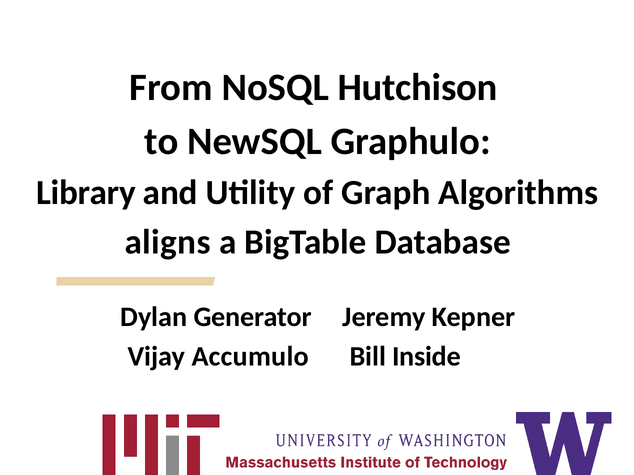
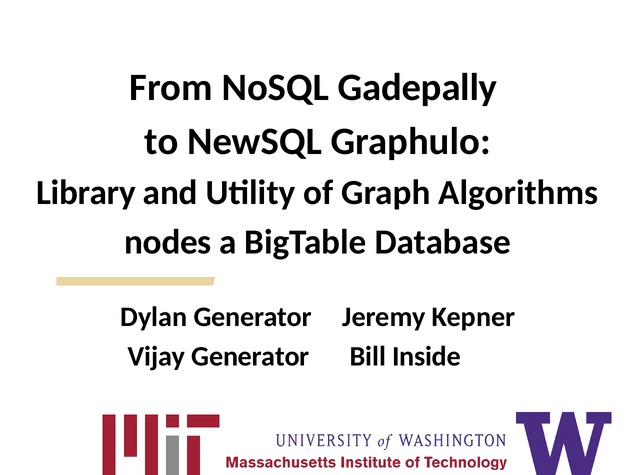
Hutchison: Hutchison -> Gadepally
aligns: aligns -> nodes
Vijay Accumulo: Accumulo -> Generator
